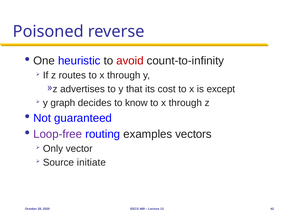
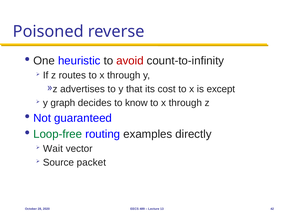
Loop-free colour: purple -> green
vectors: vectors -> directly
Only: Only -> Wait
initiate: initiate -> packet
